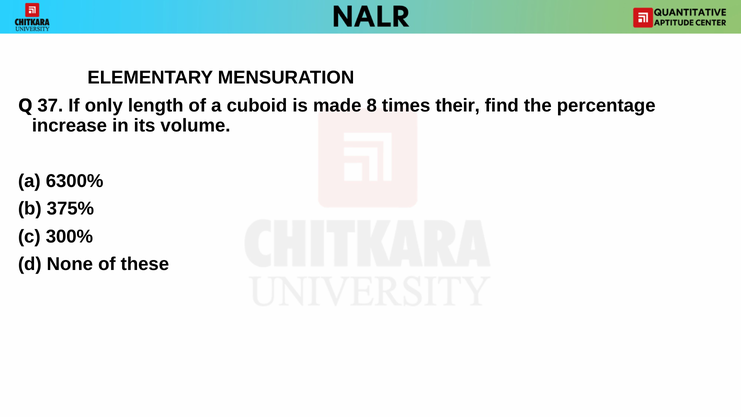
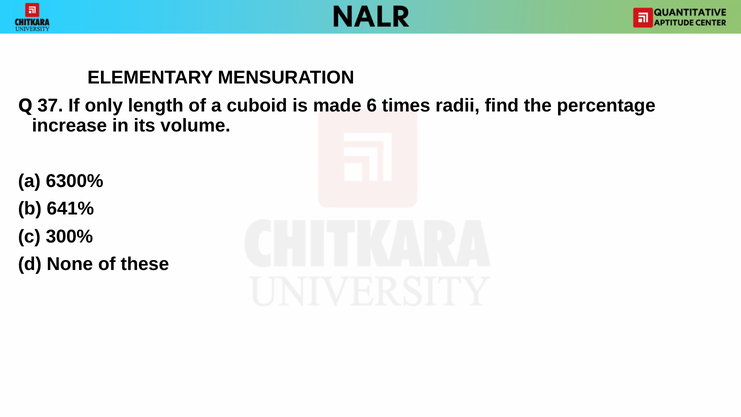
8: 8 -> 6
their: their -> radii
375%: 375% -> 641%
